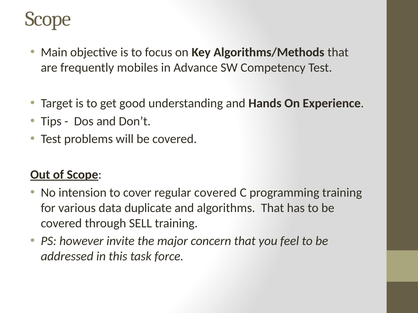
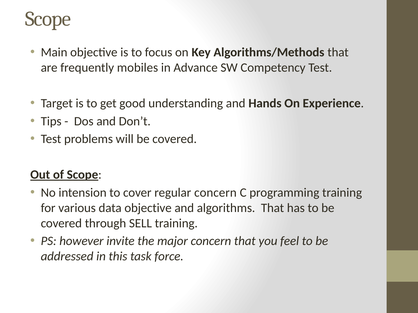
regular covered: covered -> concern
data duplicate: duplicate -> objective
